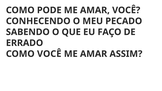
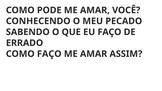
COMO VOCÊ: VOCÊ -> FAÇO
